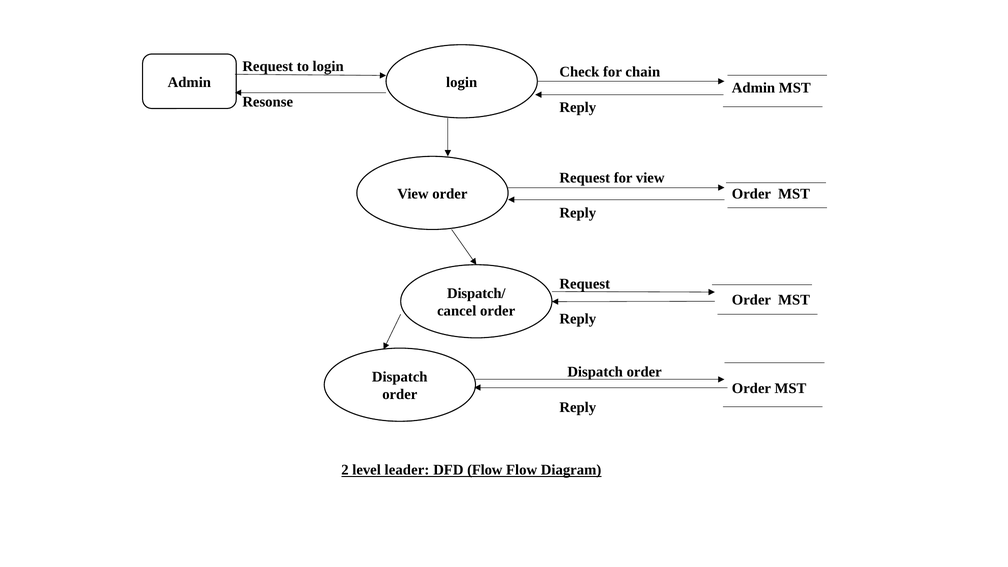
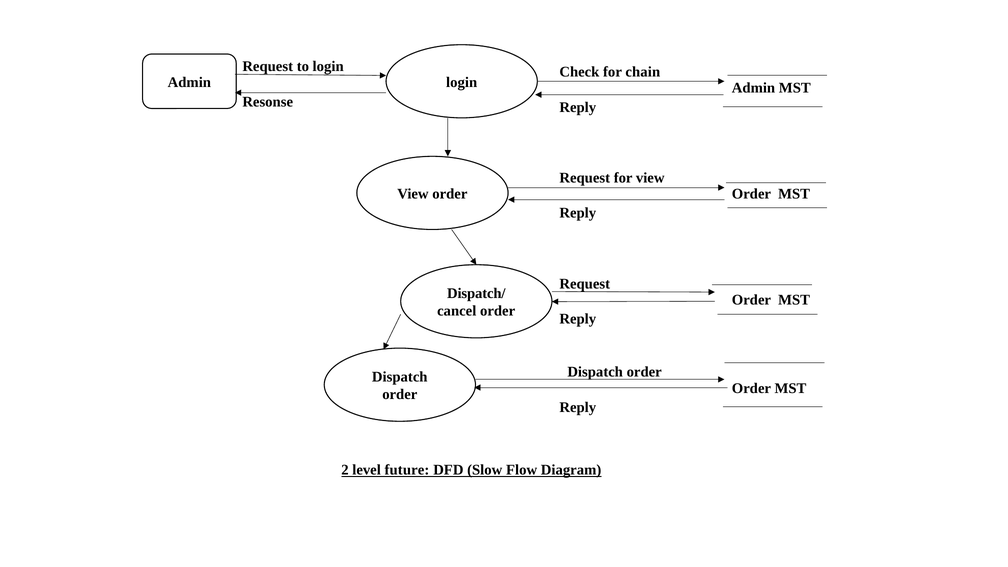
leader: leader -> future
DFD Flow: Flow -> Slow
